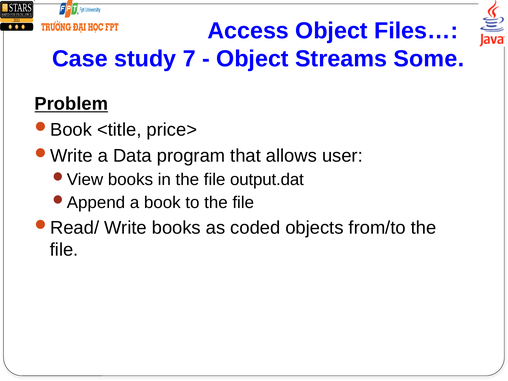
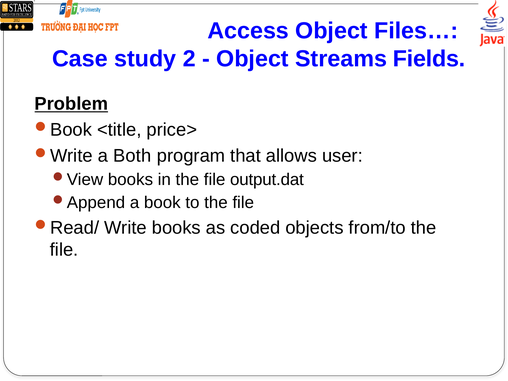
7: 7 -> 2
Some: Some -> Fields
Data: Data -> Both
